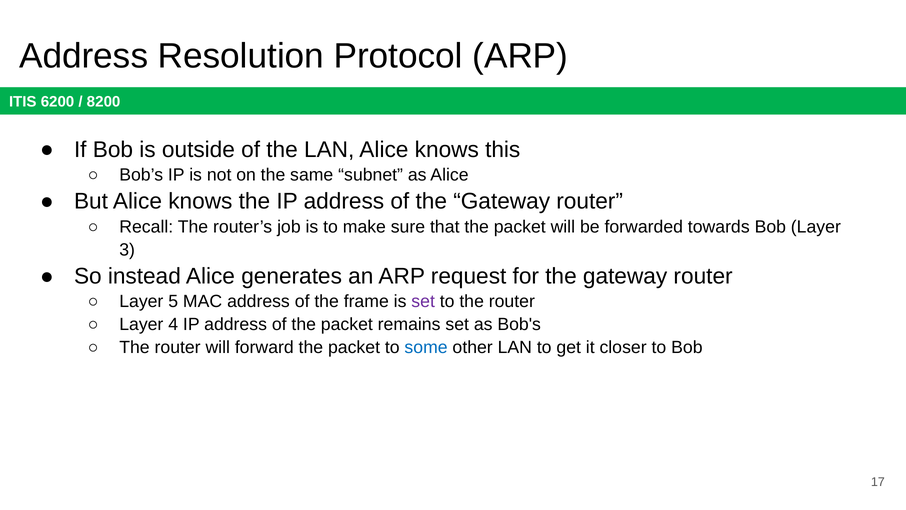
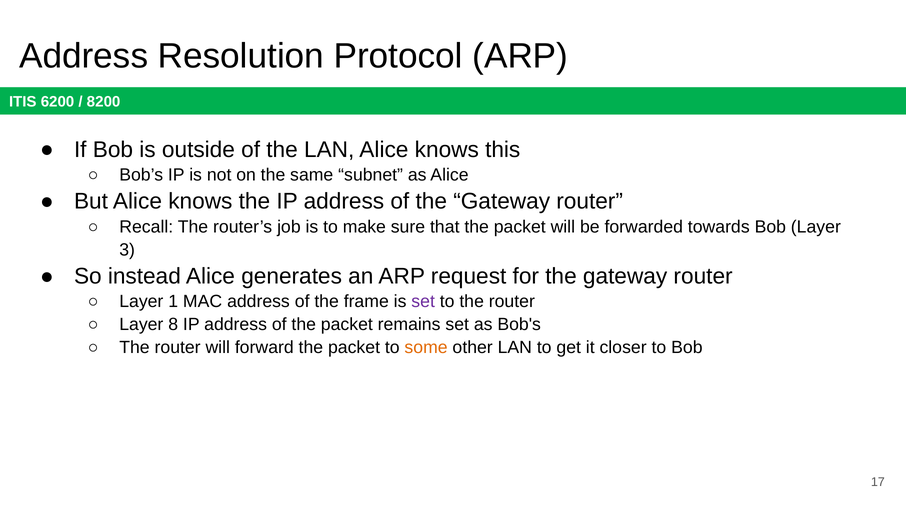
5: 5 -> 1
4: 4 -> 8
some colour: blue -> orange
